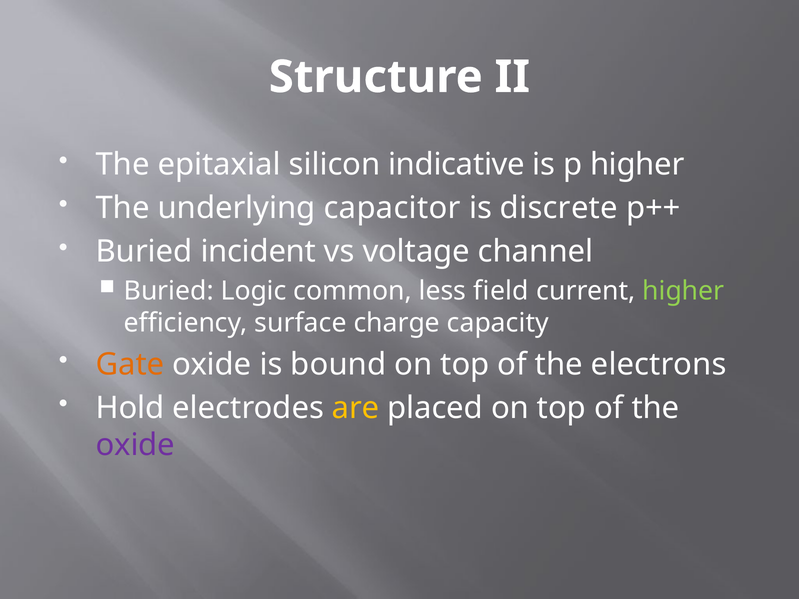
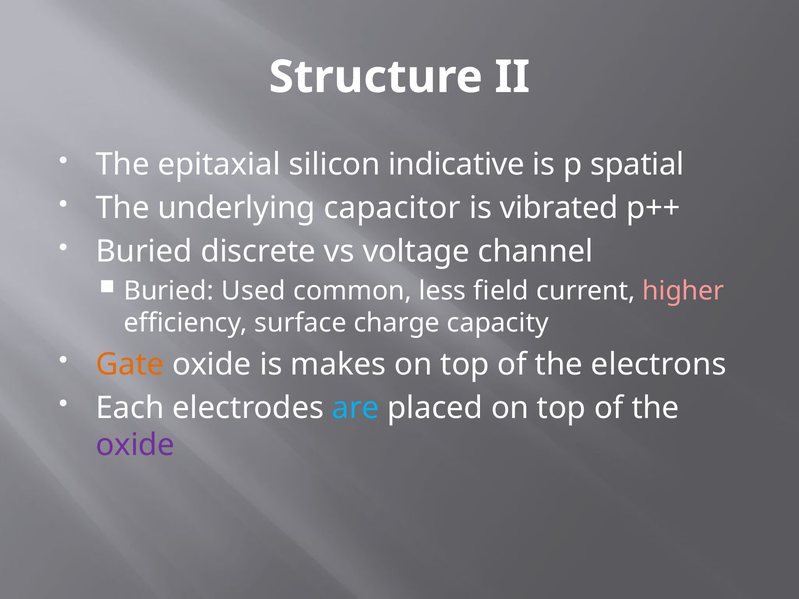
p higher: higher -> spatial
discrete: discrete -> vibrated
incident: incident -> discrete
Logic: Logic -> Used
higher at (683, 291) colour: light green -> pink
bound: bound -> makes
Hold: Hold -> Each
are colour: yellow -> light blue
